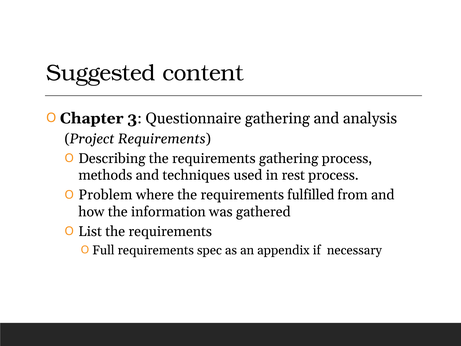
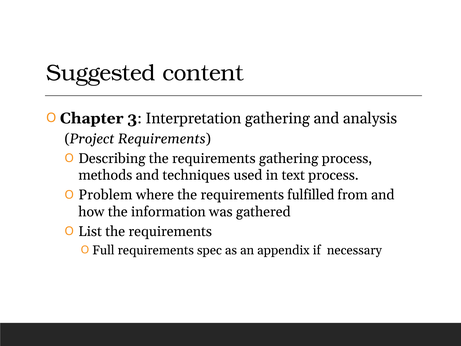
Questionnaire: Questionnaire -> Interpretation
rest: rest -> text
